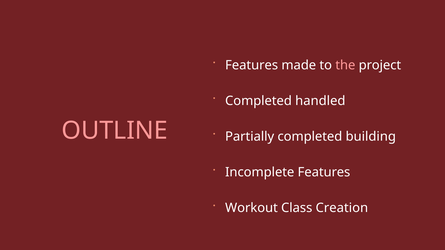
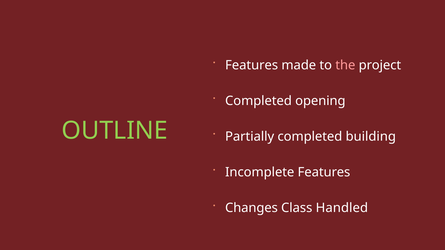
handled: handled -> opening
OUTLINE colour: pink -> light green
Workout: Workout -> Changes
Creation: Creation -> Handled
